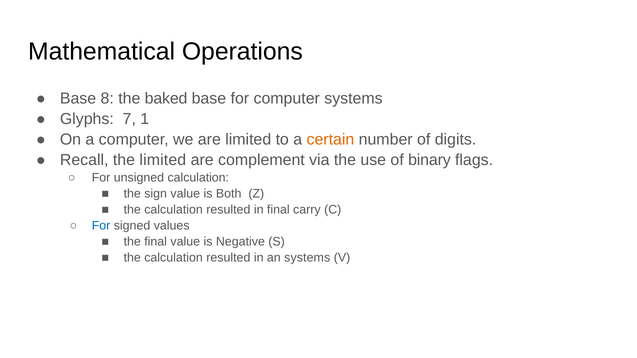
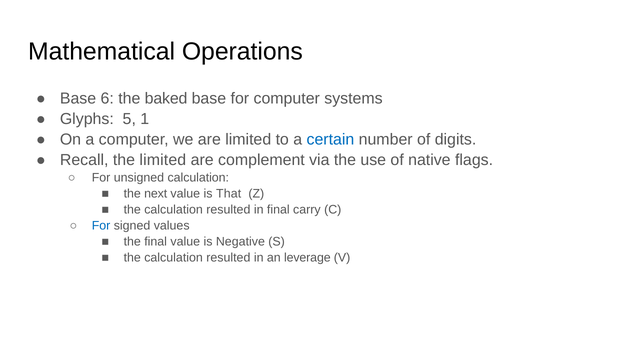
8: 8 -> 6
7: 7 -> 5
certain colour: orange -> blue
binary: binary -> native
sign: sign -> next
Both: Both -> That
an systems: systems -> leverage
